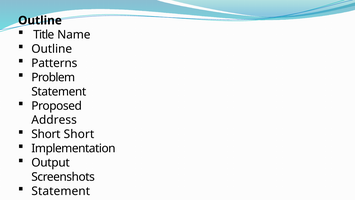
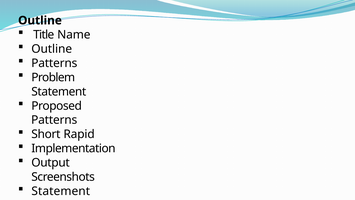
Address at (54, 120): Address -> Patterns
Short Short: Short -> Rapid
